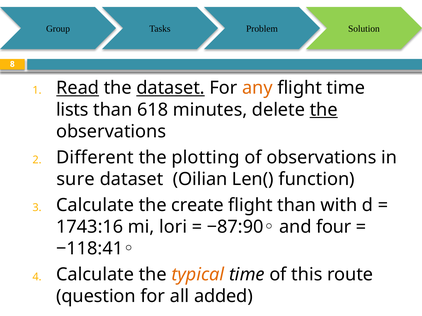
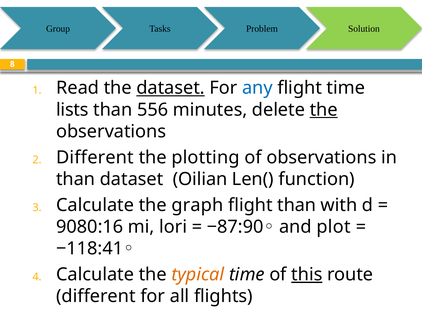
Read underline: present -> none
any colour: orange -> blue
618: 618 -> 556
sure at (76, 179): sure -> than
create: create -> graph
1743:16: 1743:16 -> 9080:16
four: four -> plot
this underline: none -> present
question at (96, 297): question -> different
added: added -> flights
